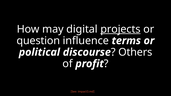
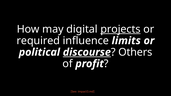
question: question -> required
terms: terms -> limits
discourse underline: none -> present
